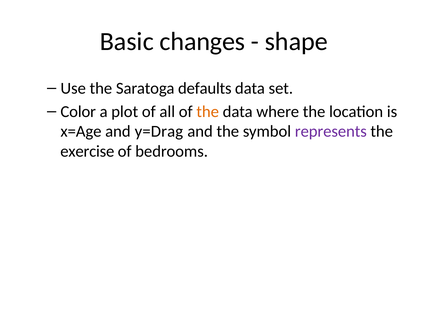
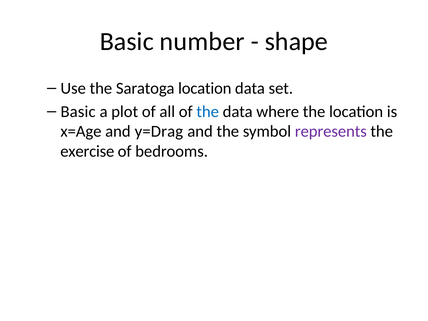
changes: changes -> number
Saratoga defaults: defaults -> location
Color at (78, 112): Color -> Basic
the at (208, 112) colour: orange -> blue
